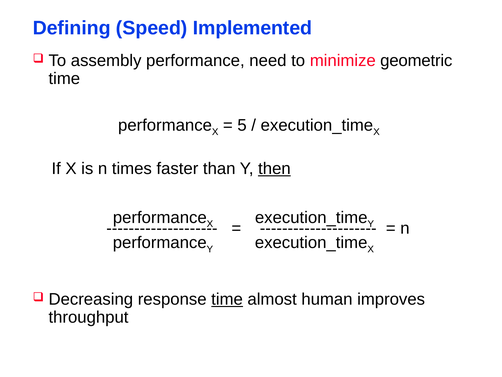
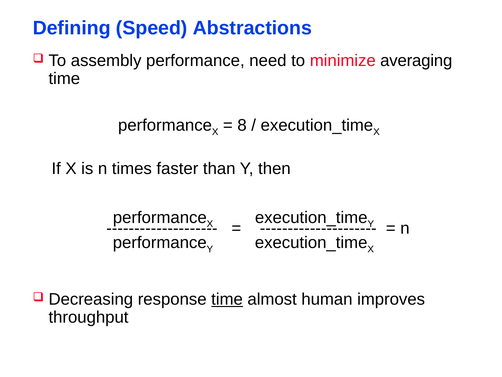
Implemented: Implemented -> Abstractions
geometric: geometric -> averaging
5: 5 -> 8
then underline: present -> none
